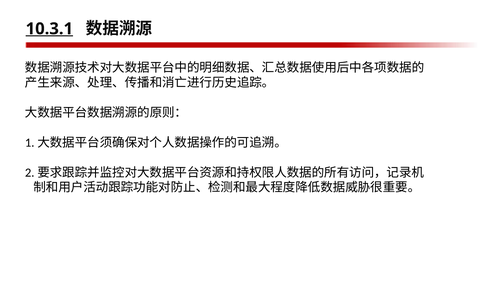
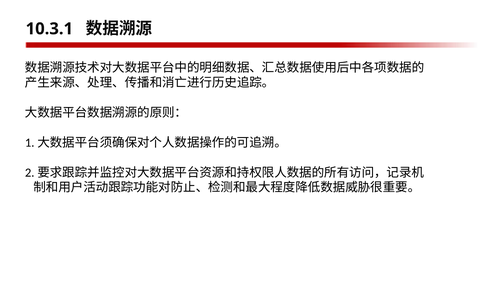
10.3.1 underline: present -> none
